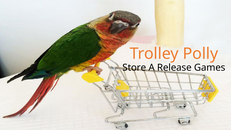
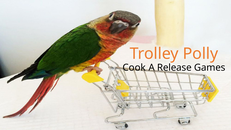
Store: Store -> Cook
